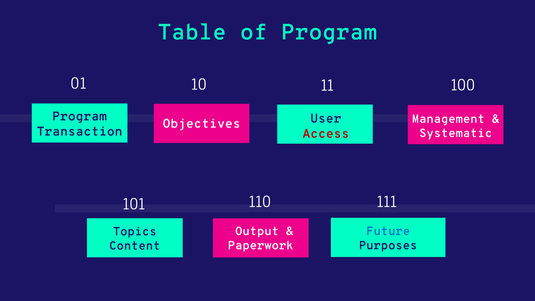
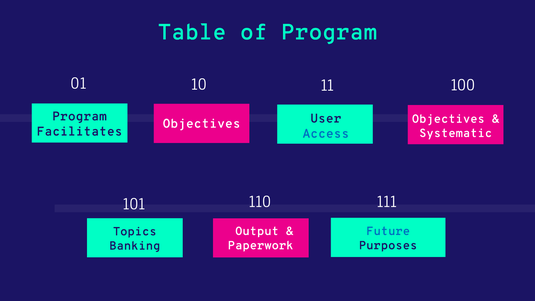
Objectives Management: Management -> Objectives
Transaction: Transaction -> Facilitates
Access colour: red -> blue
Content: Content -> Banking
